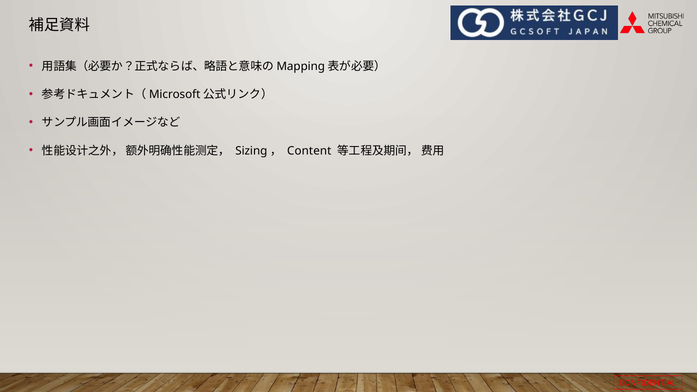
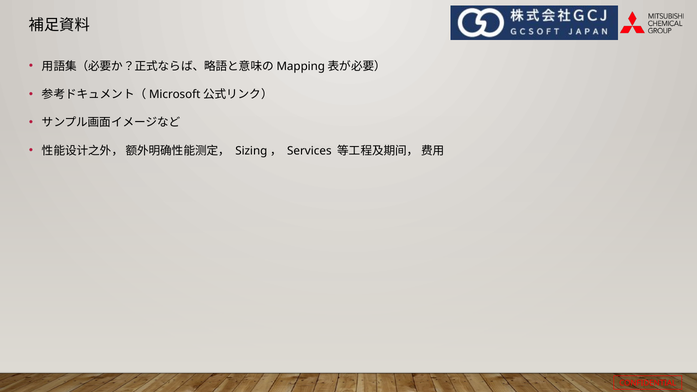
Content: Content -> Services
